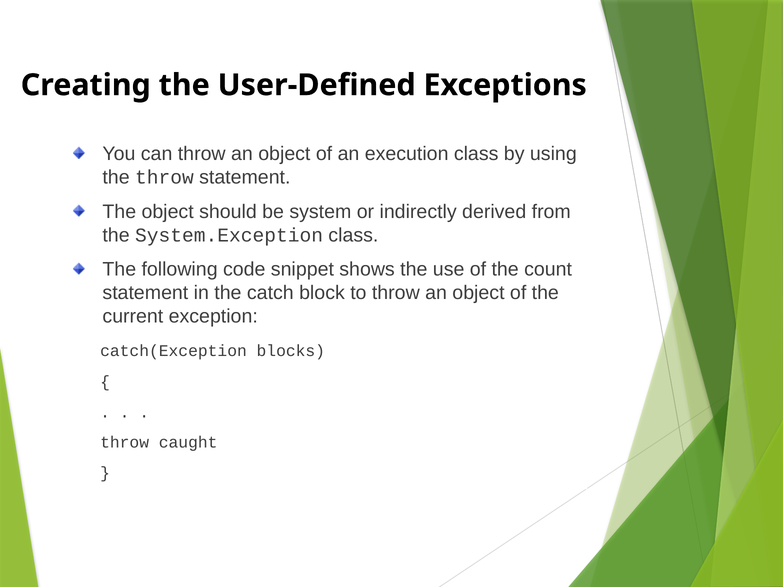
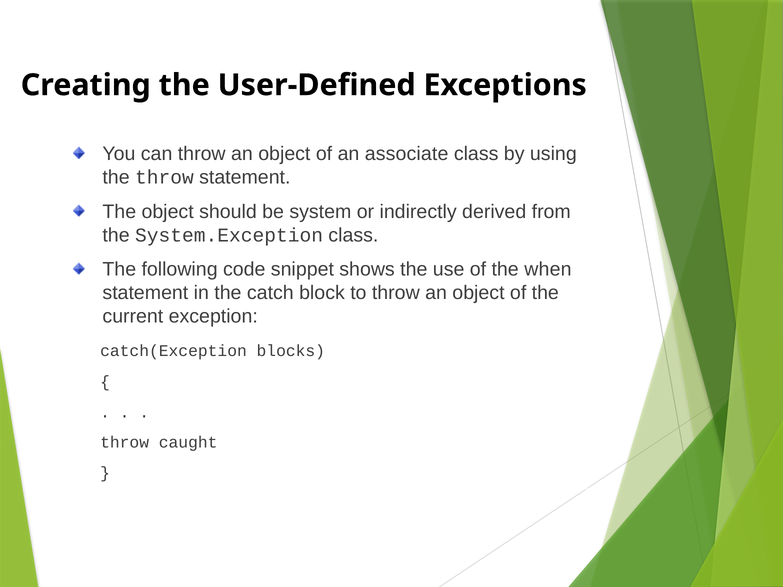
execution: execution -> associate
count: count -> when
